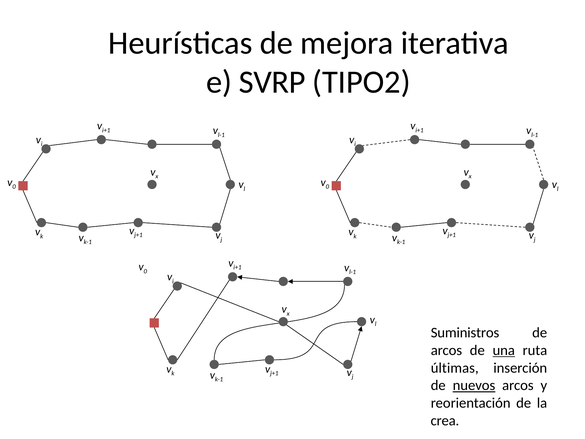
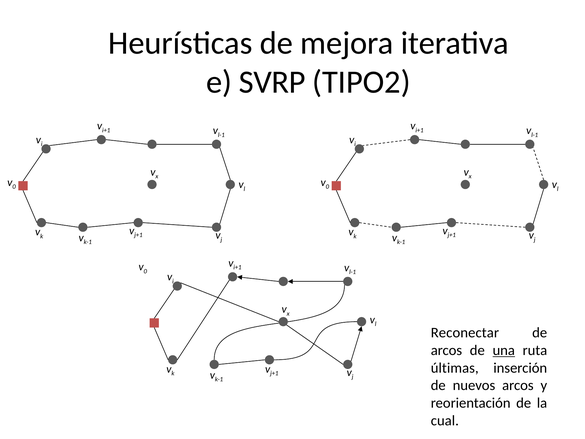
Suministros: Suministros -> Reconectar
nuevos underline: present -> none
crea: crea -> cual
